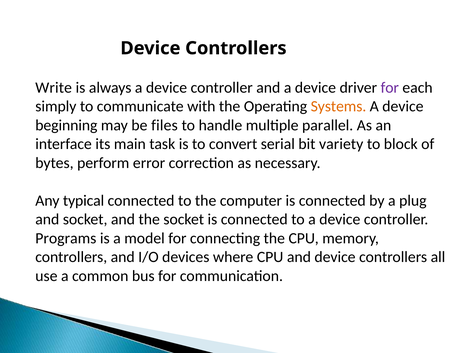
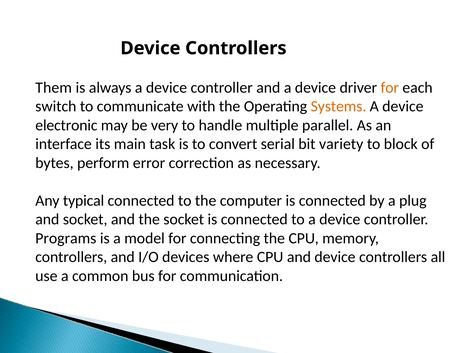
Write: Write -> Them
for at (390, 88) colour: purple -> orange
simply: simply -> switch
beginning: beginning -> electronic
files: files -> very
